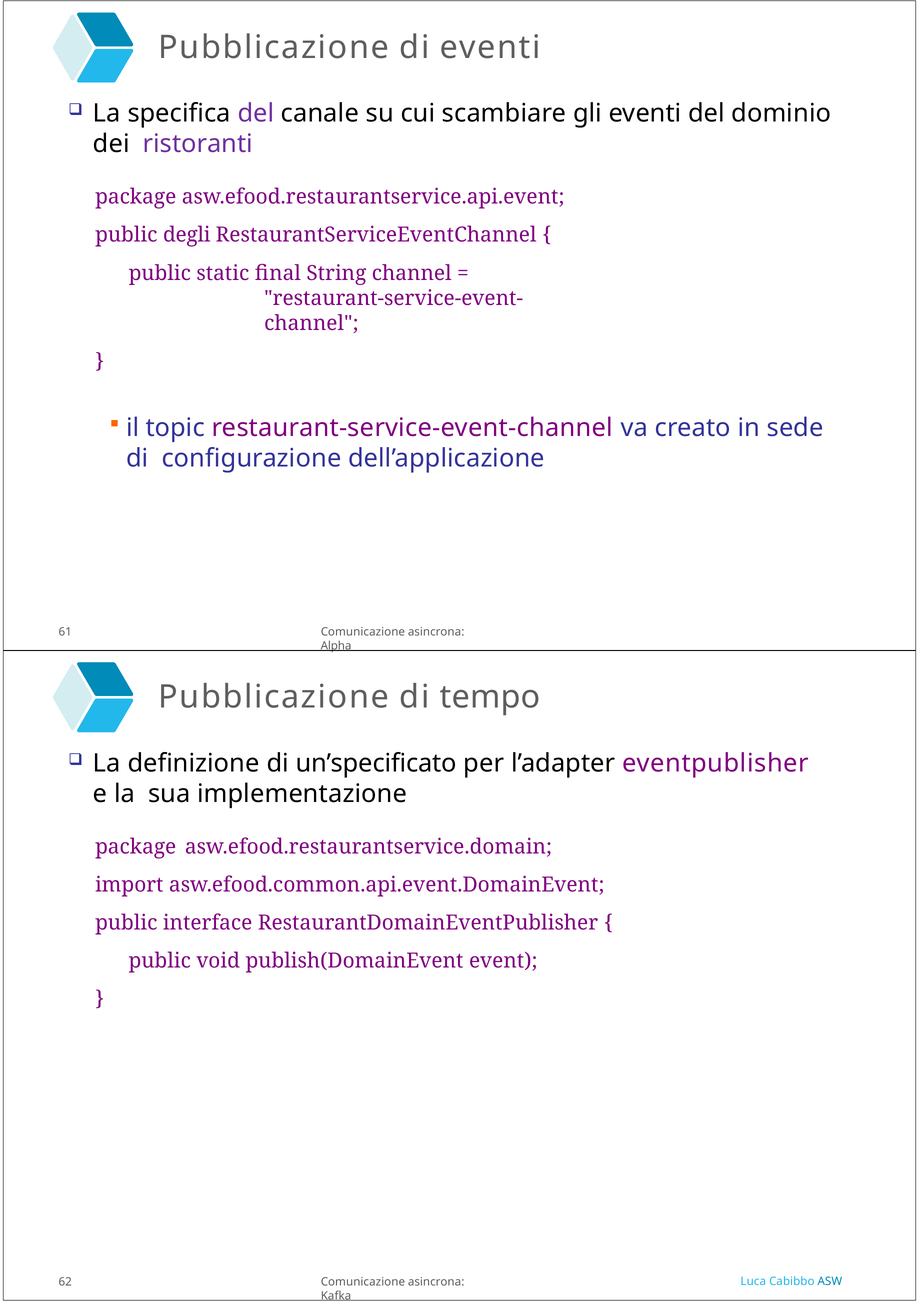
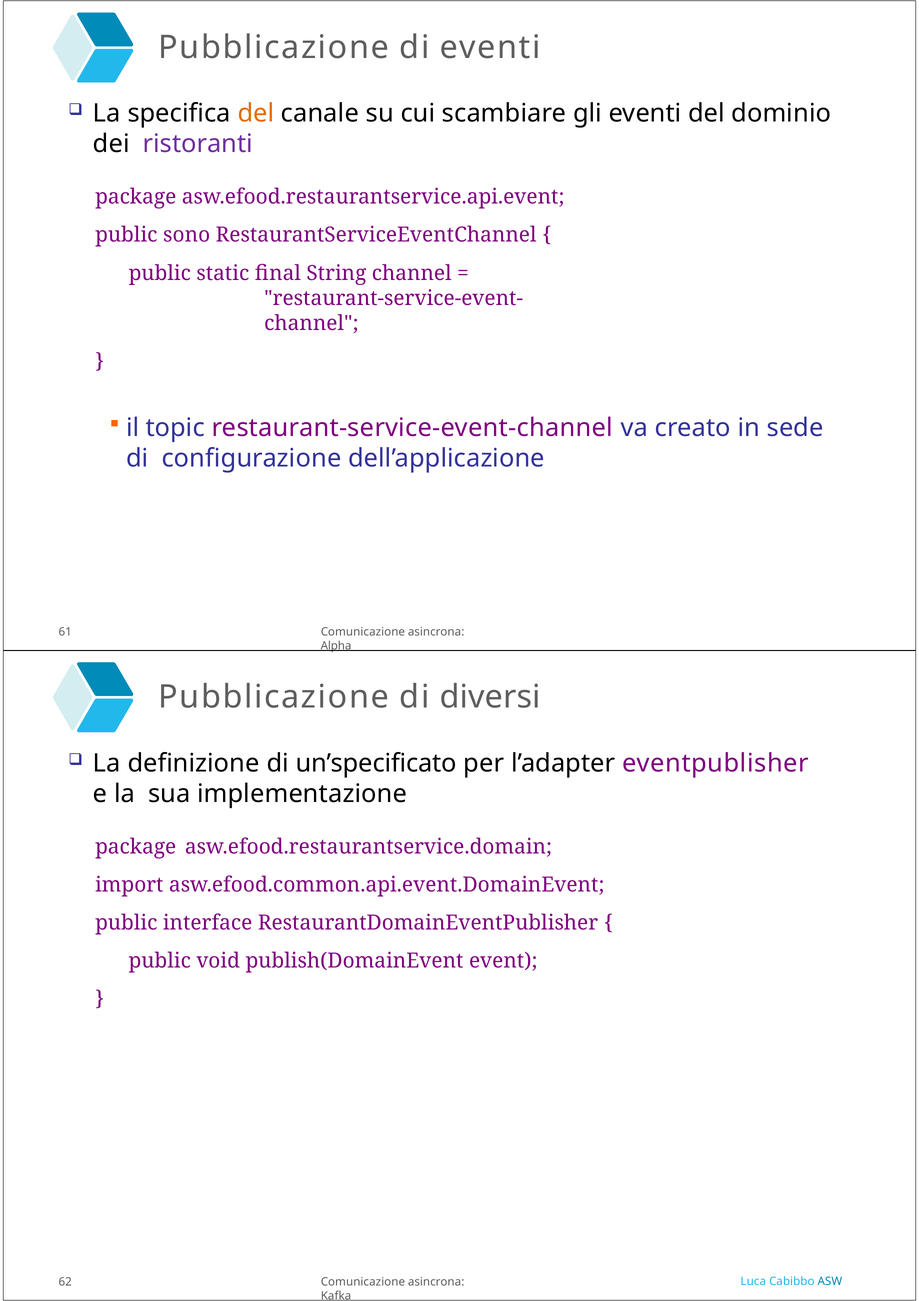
del at (256, 113) colour: purple -> orange
degli: degli -> sono
tempo: tempo -> diversi
